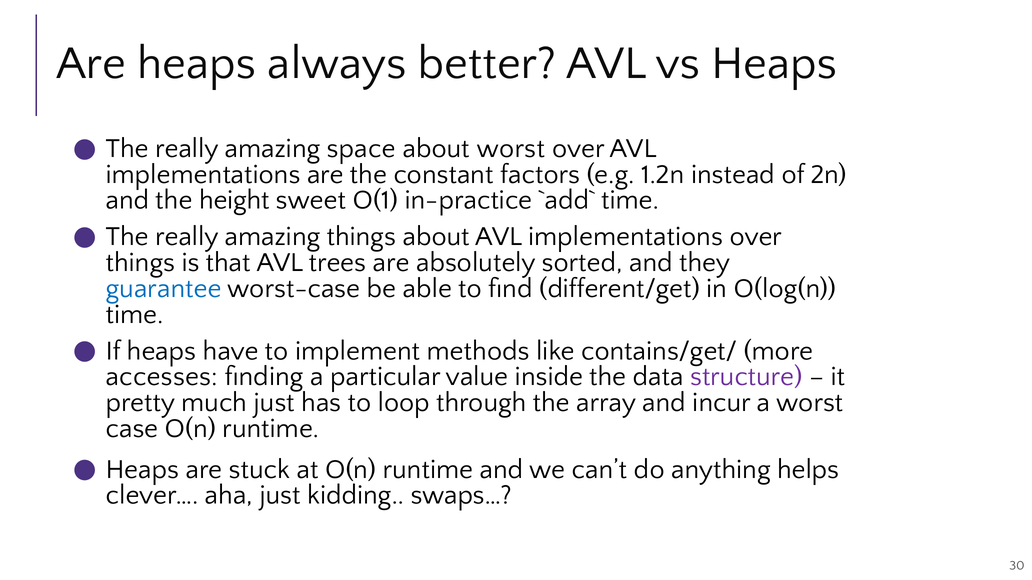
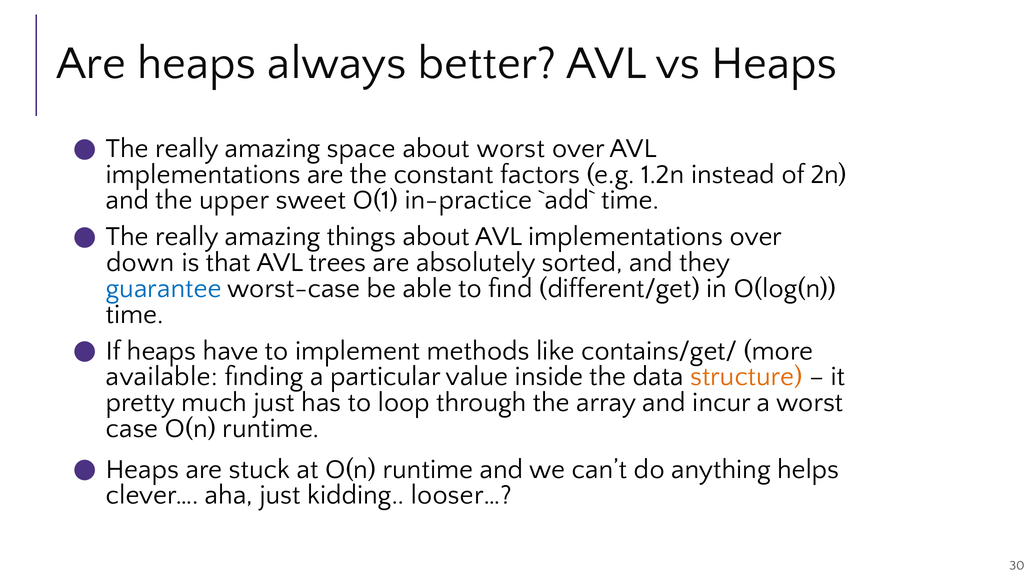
height: height -> upper
things at (140, 263): things -> down
accesses: accesses -> available
structure colour: purple -> orange
swaps…: swaps… -> looser…
